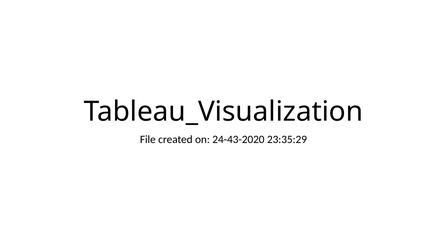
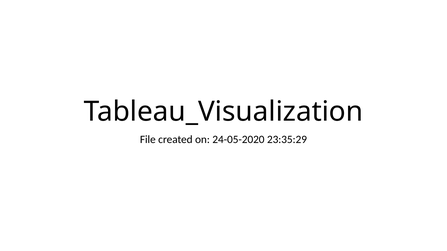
24-43-2020: 24-43-2020 -> 24-05-2020
